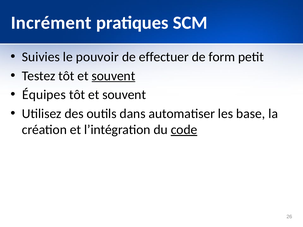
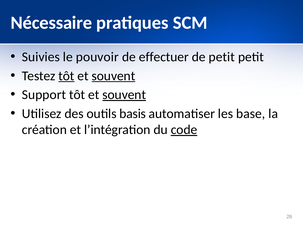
Incrément: Incrément -> Nécessaire
de form: form -> petit
tôt at (66, 76) underline: none -> present
Équipes: Équipes -> Support
souvent at (124, 95) underline: none -> present
dans: dans -> basis
